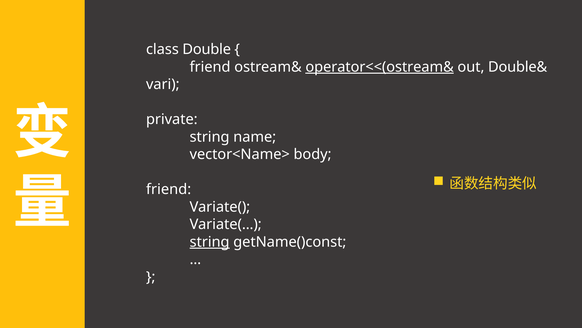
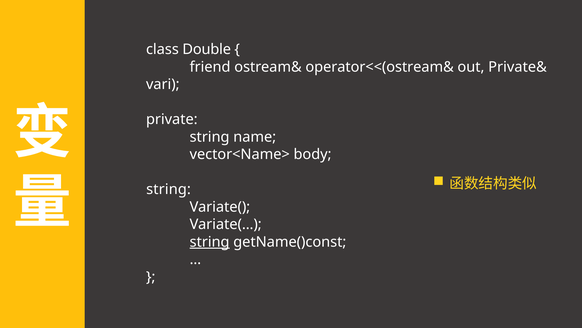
operator<<(ostream& underline: present -> none
Double&: Double& -> Private&
friend at (169, 189): friend -> string
